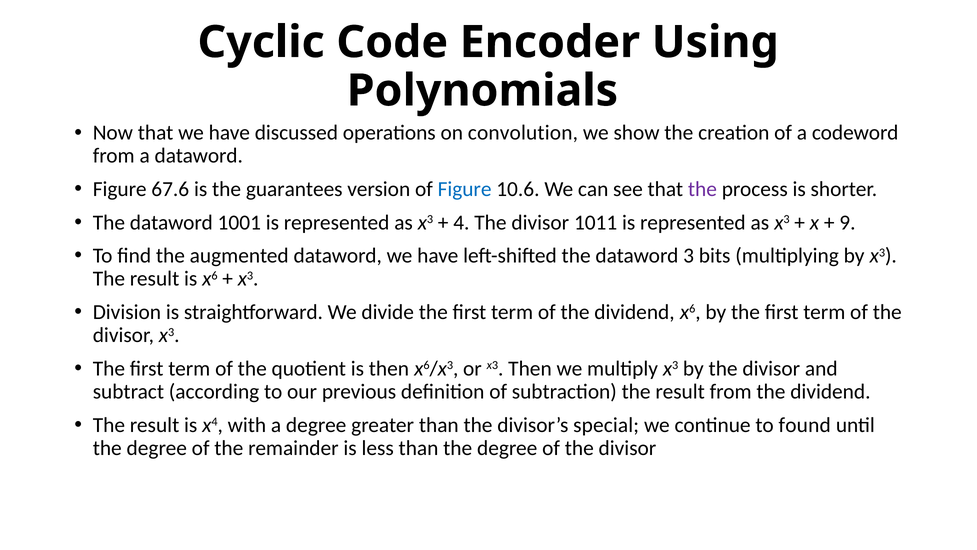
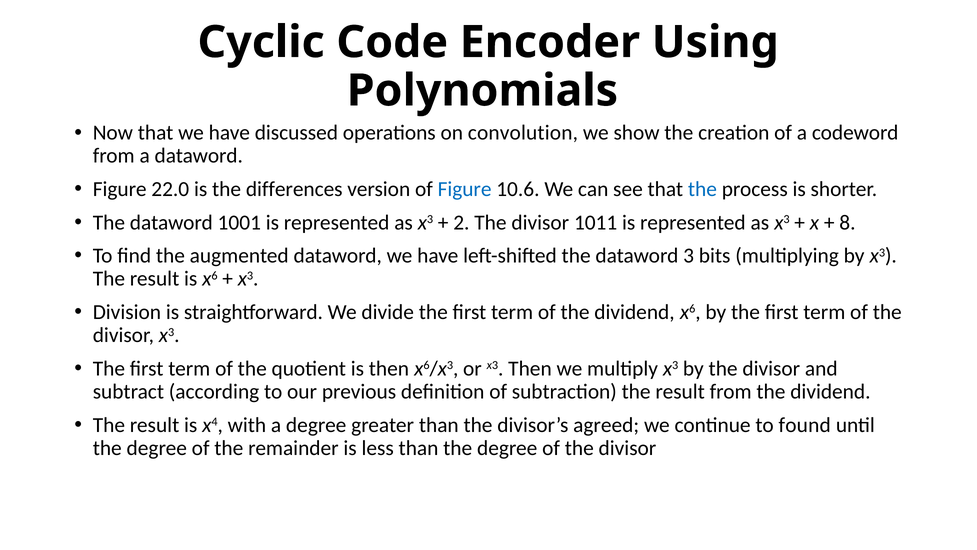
67.6: 67.6 -> 22.0
guarantees: guarantees -> differences
the at (702, 189) colour: purple -> blue
4: 4 -> 2
9: 9 -> 8
special: special -> agreed
